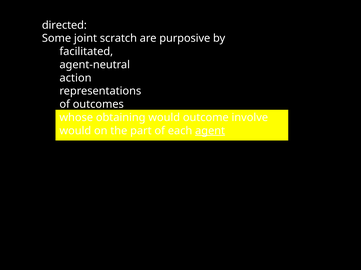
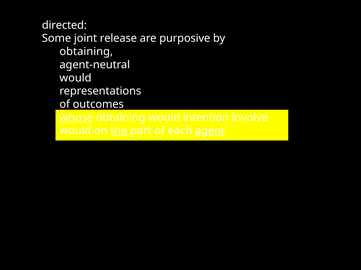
scratch: scratch -> release
facilitated at (86, 52): facilitated -> obtaining
action at (75, 78): action -> would
whose underline: none -> present
outcome: outcome -> intention
the underline: none -> present
